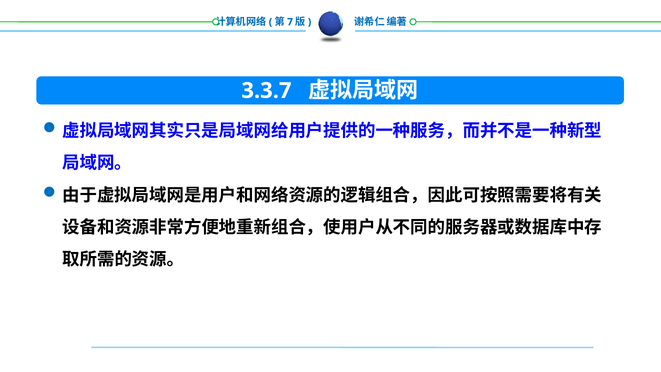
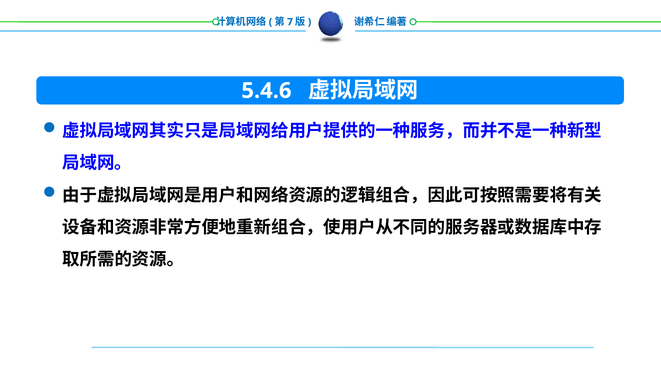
3.3.7: 3.3.7 -> 5.4.6
